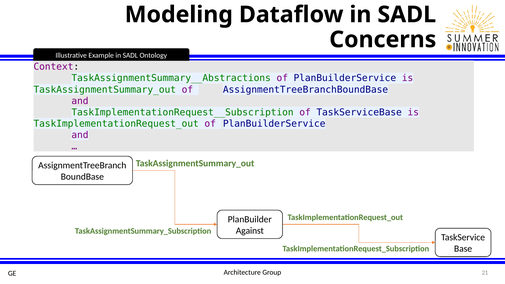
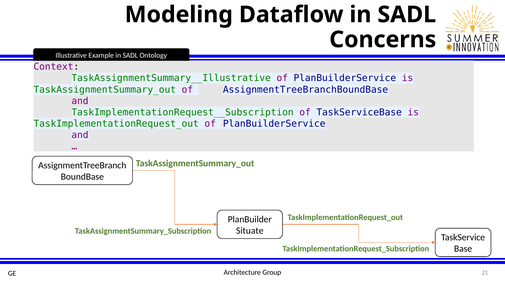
TaskAssignmentSummary__Abstractions: TaskAssignmentSummary__Abstractions -> TaskAssignmentSummary__Illustrative
Against: Against -> Situate
